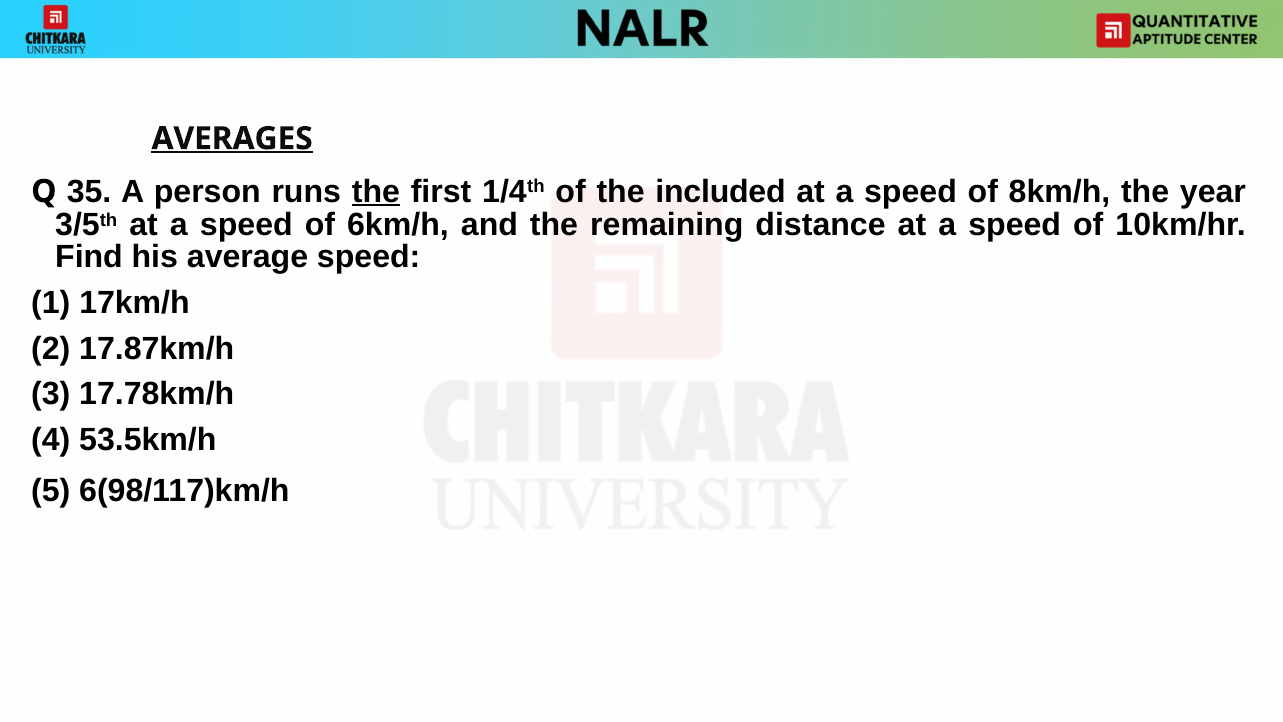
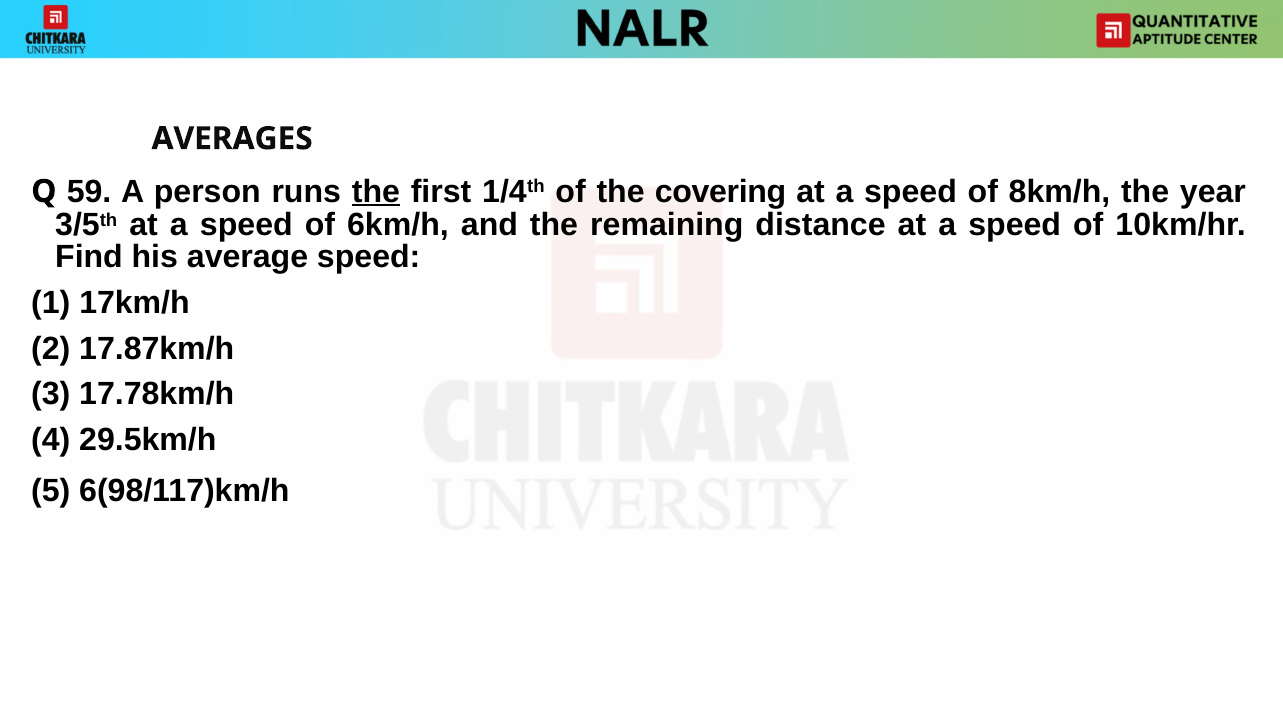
AVERAGES underline: present -> none
35: 35 -> 59
included: included -> covering
53.5km/h: 53.5km/h -> 29.5km/h
